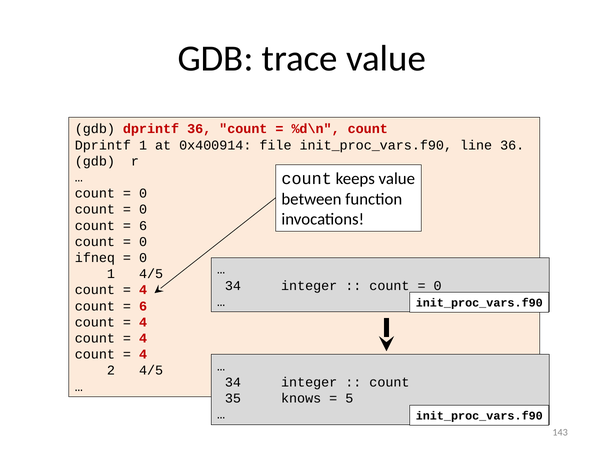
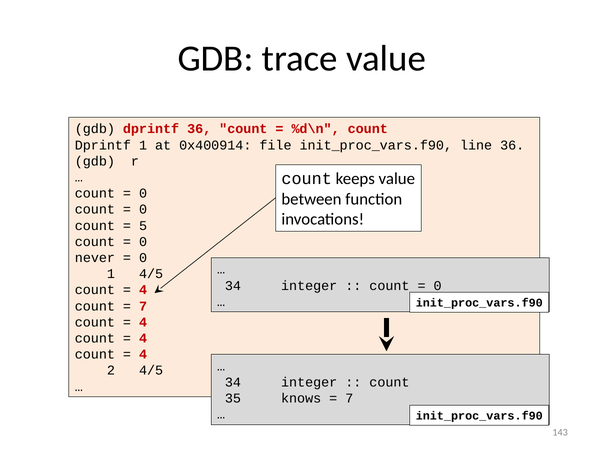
6 at (143, 226): 6 -> 5
ifneq: ifneq -> never
6 at (143, 306): 6 -> 7
5 at (349, 398): 5 -> 7
